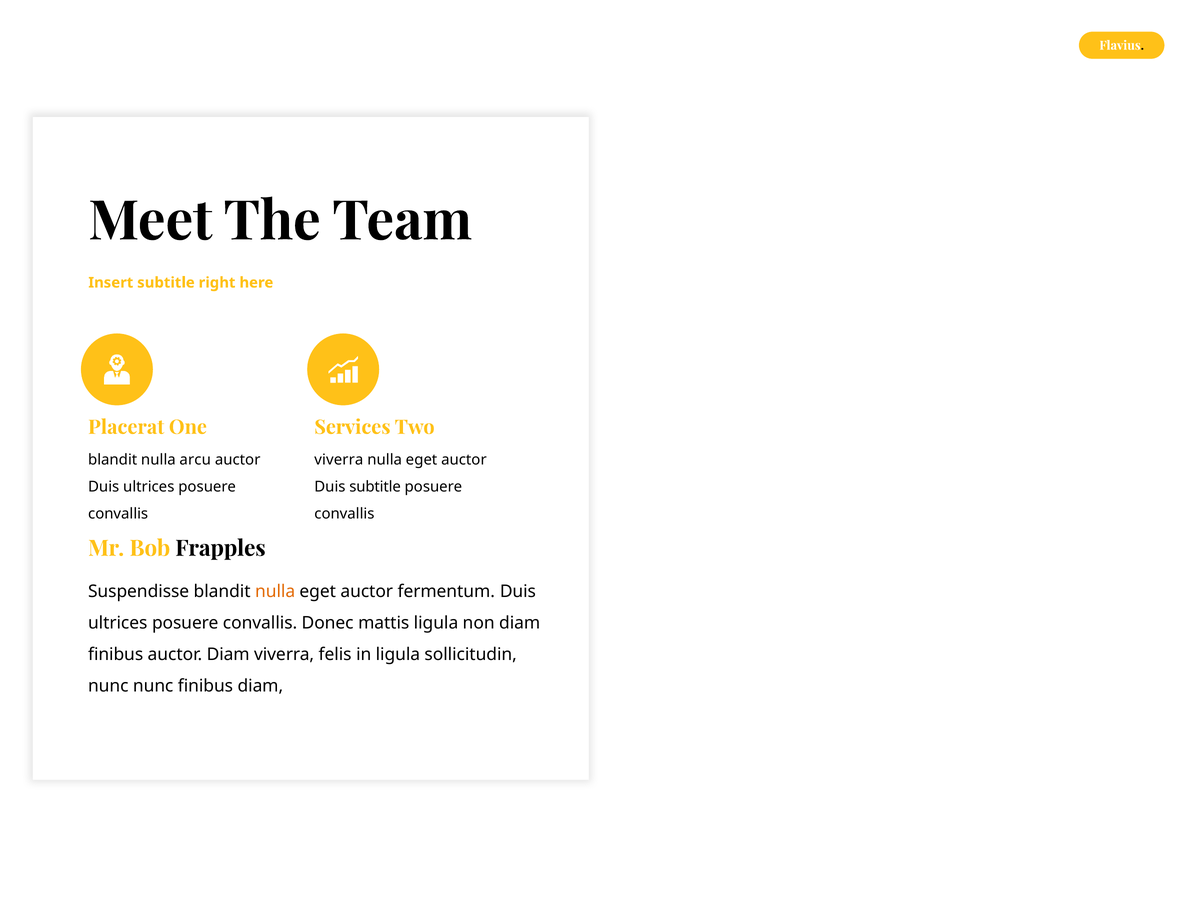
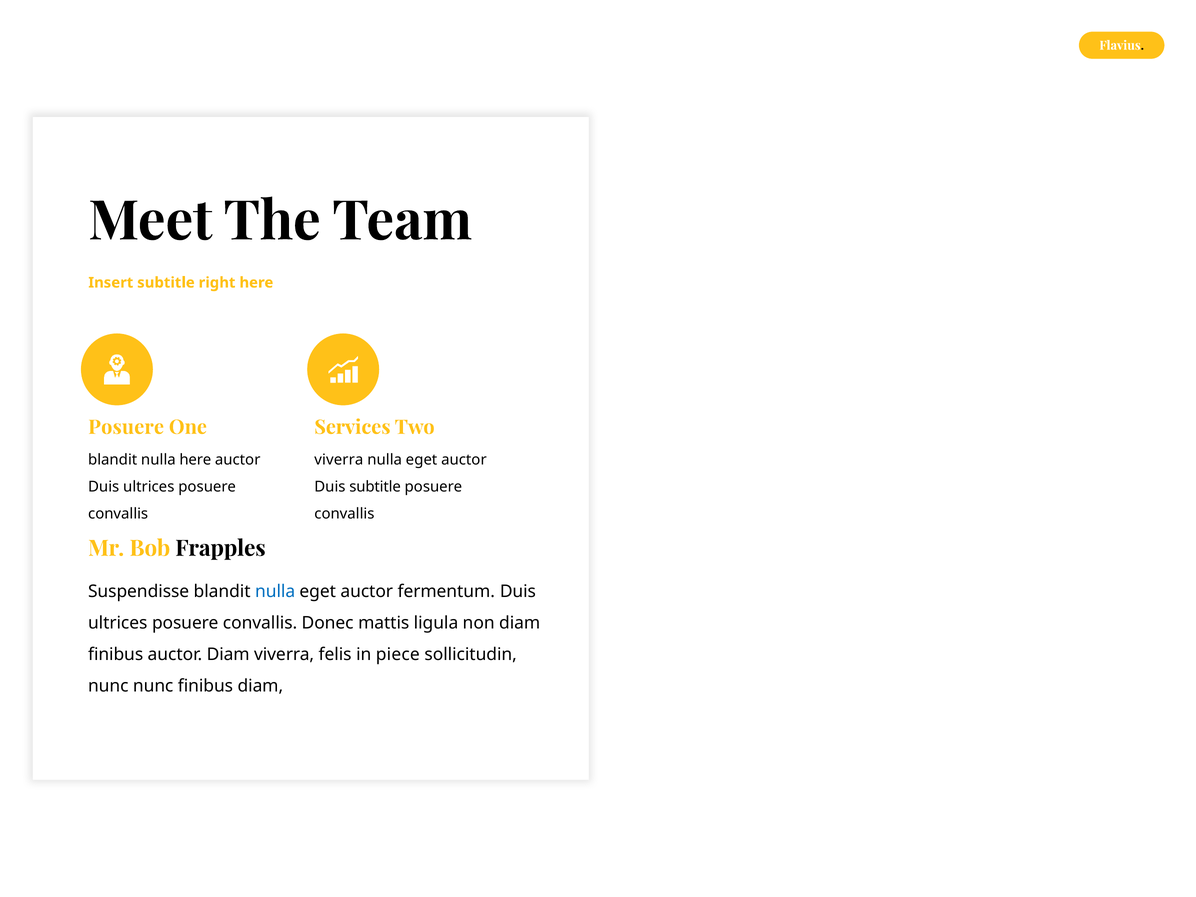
Placerat at (126, 427): Placerat -> Posuere
nulla arcu: arcu -> here
nulla at (275, 592) colour: orange -> blue
in ligula: ligula -> piece
